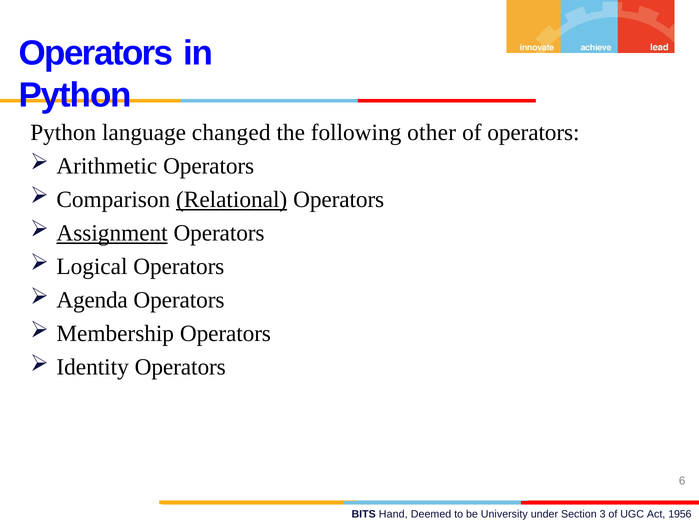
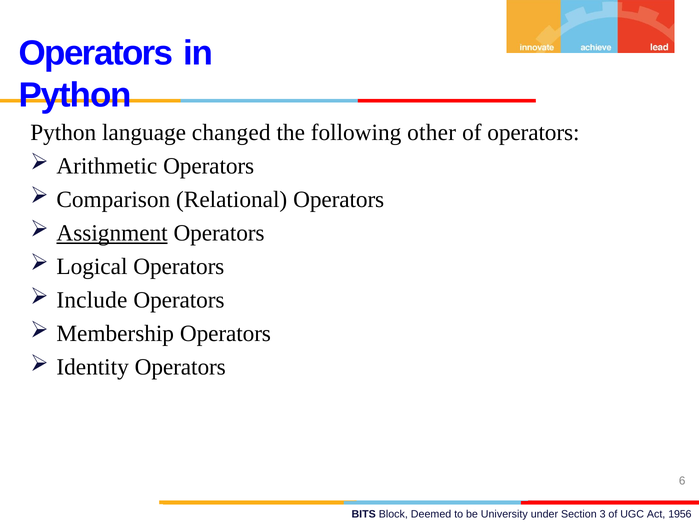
Relational underline: present -> none
Agenda: Agenda -> Include
Hand: Hand -> Block
